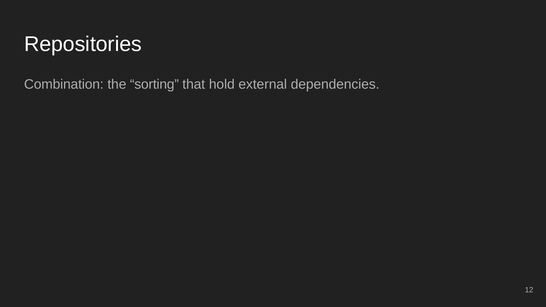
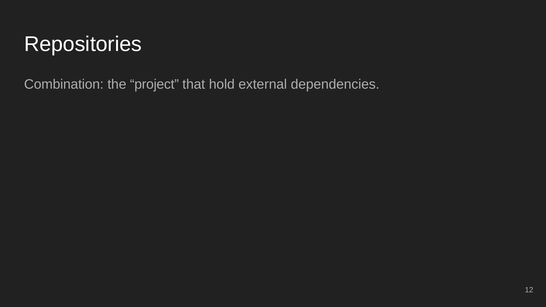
sorting: sorting -> project
